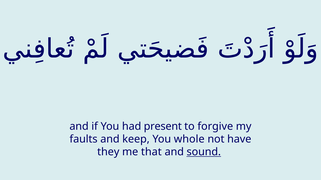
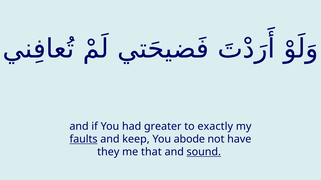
present: present -> greater
forgive: forgive -> exactly
faults underline: none -> present
whole: whole -> abode
